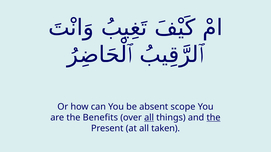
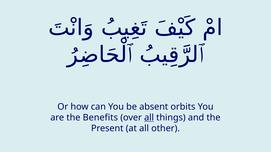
scope: scope -> orbits
the at (213, 118) underline: present -> none
taken: taken -> other
